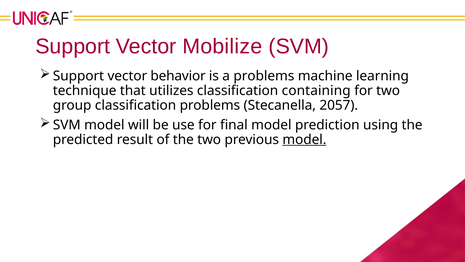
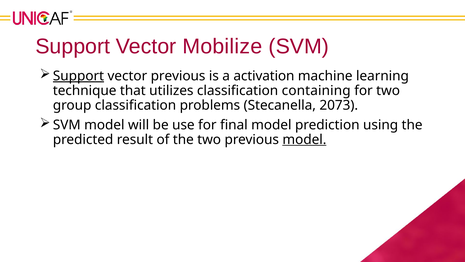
Support at (78, 76) underline: none -> present
vector behavior: behavior -> previous
a problems: problems -> activation
2057: 2057 -> 2073
